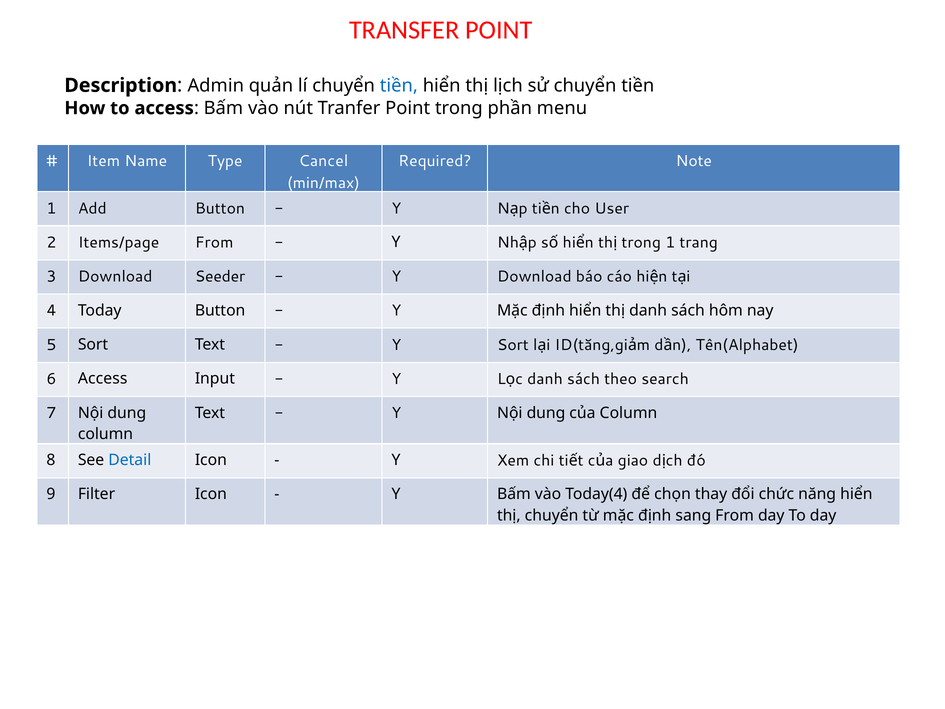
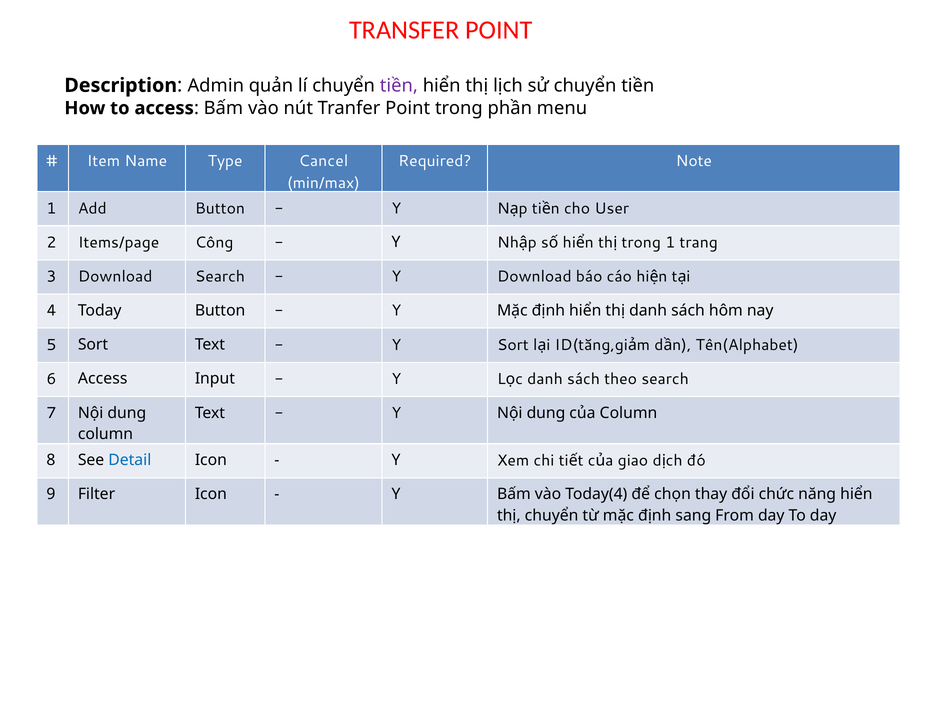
tiền at (399, 86) colour: blue -> purple
Items/page From: From -> Công
Download Seeder: Seeder -> Search
